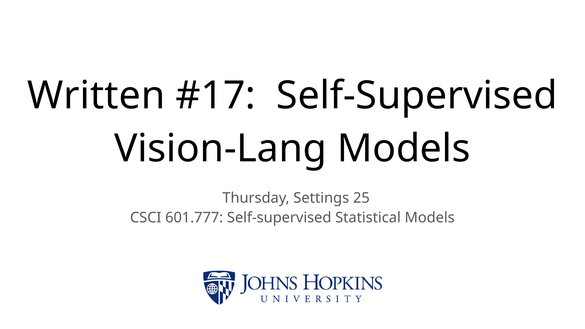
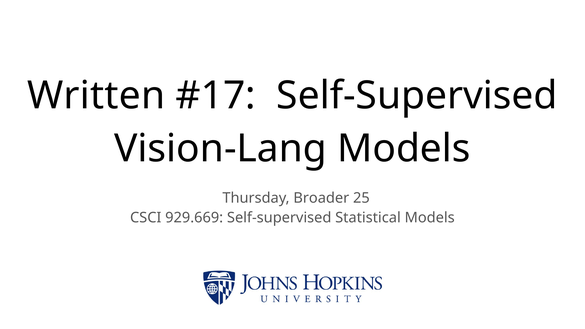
Settings: Settings -> Broader
601.777: 601.777 -> 929.669
